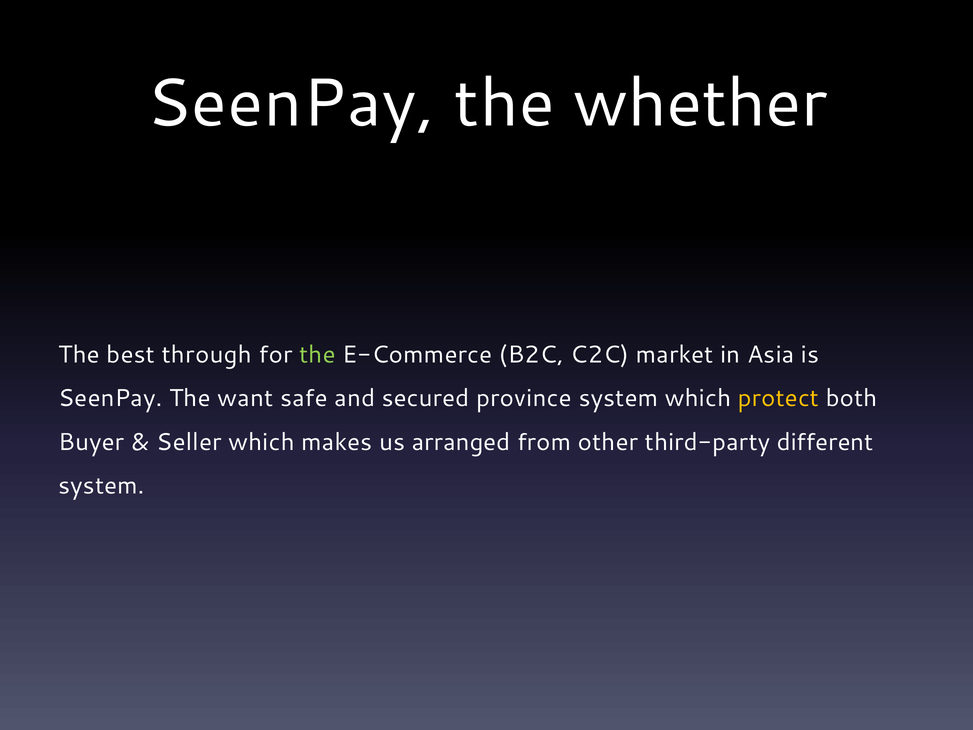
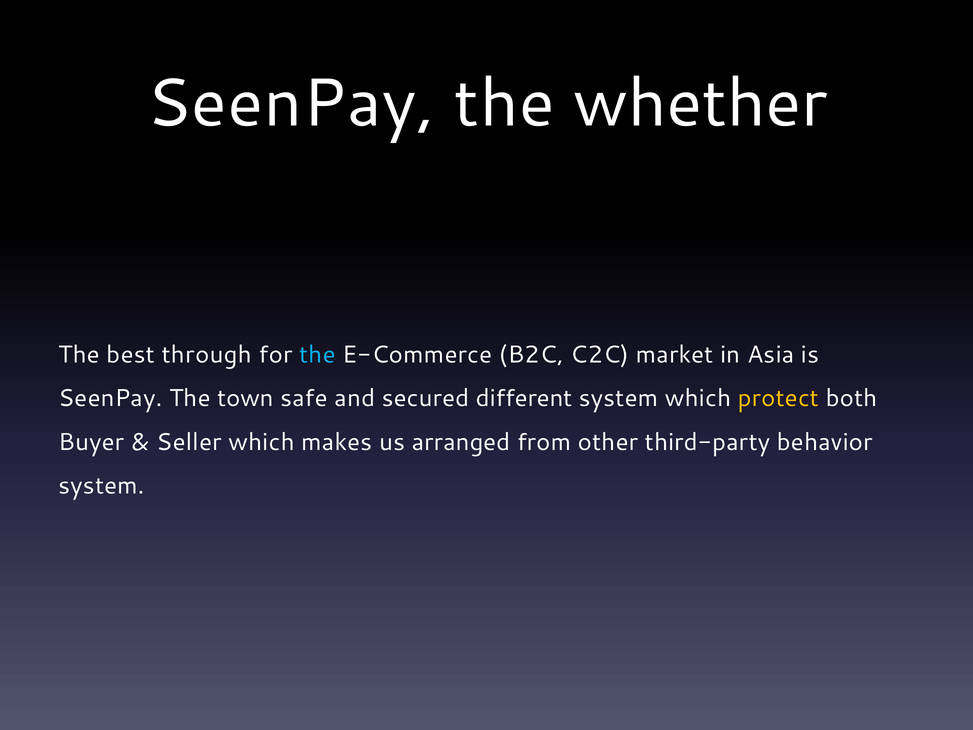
the at (317, 354) colour: light green -> light blue
want: want -> town
province: province -> different
different: different -> behavior
